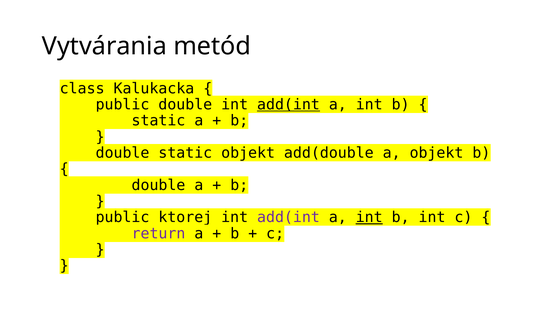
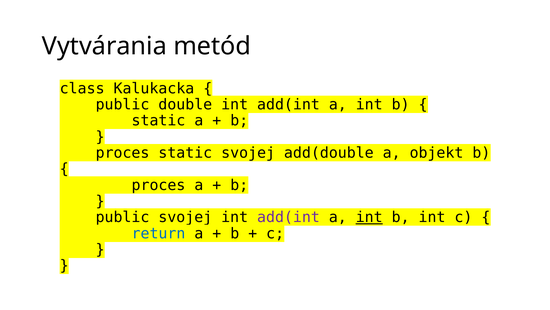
add(int at (288, 104) underline: present -> none
double at (123, 153): double -> proces
static objekt: objekt -> svojej
double at (158, 185): double -> proces
public ktorej: ktorej -> svojej
return colour: purple -> blue
